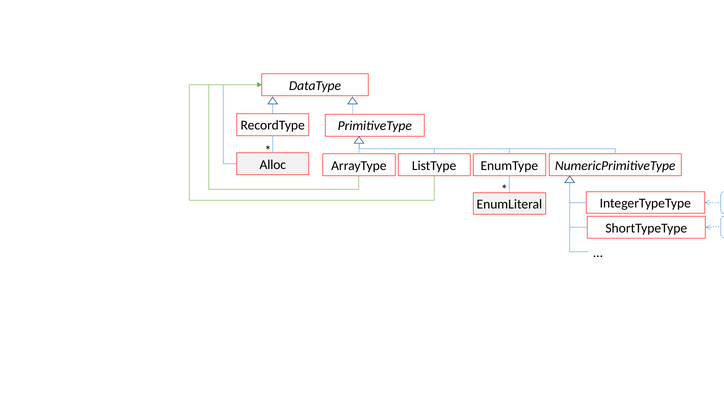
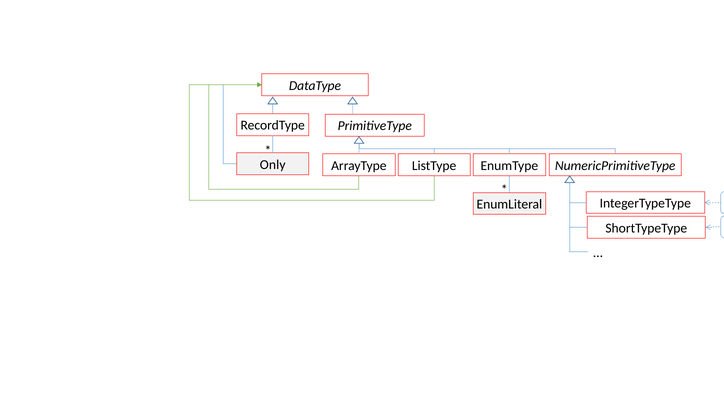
Alloc: Alloc -> Only
